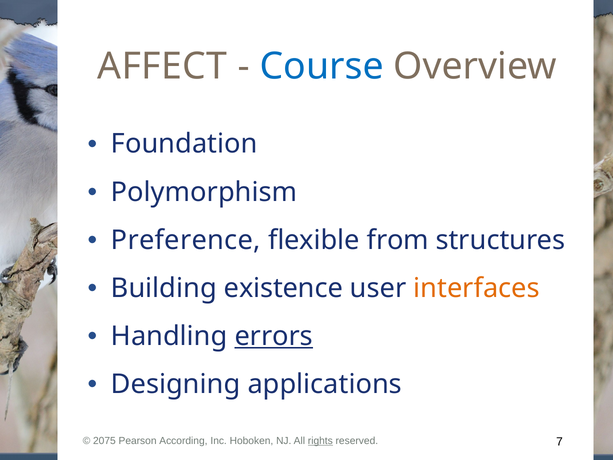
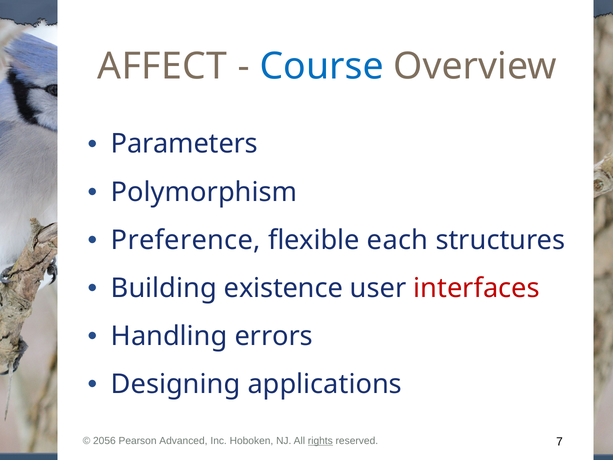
Foundation: Foundation -> Parameters
from: from -> each
interfaces colour: orange -> red
errors underline: present -> none
2075: 2075 -> 2056
According: According -> Advanced
